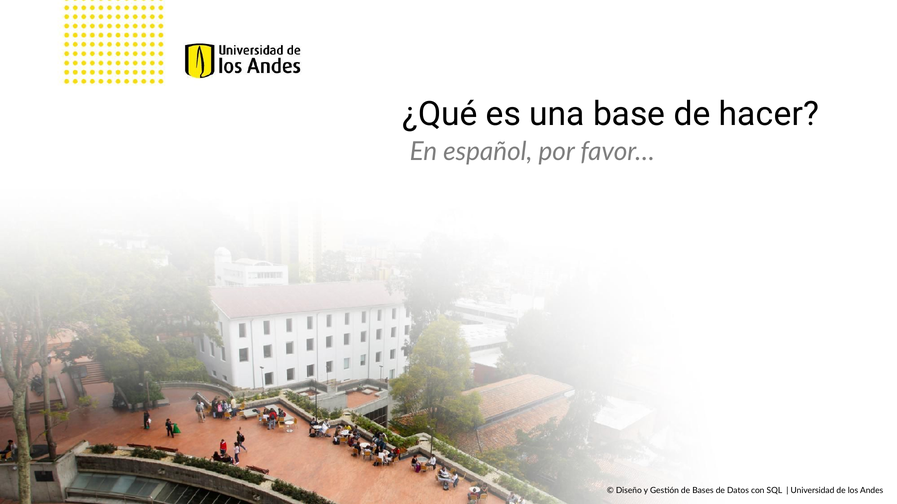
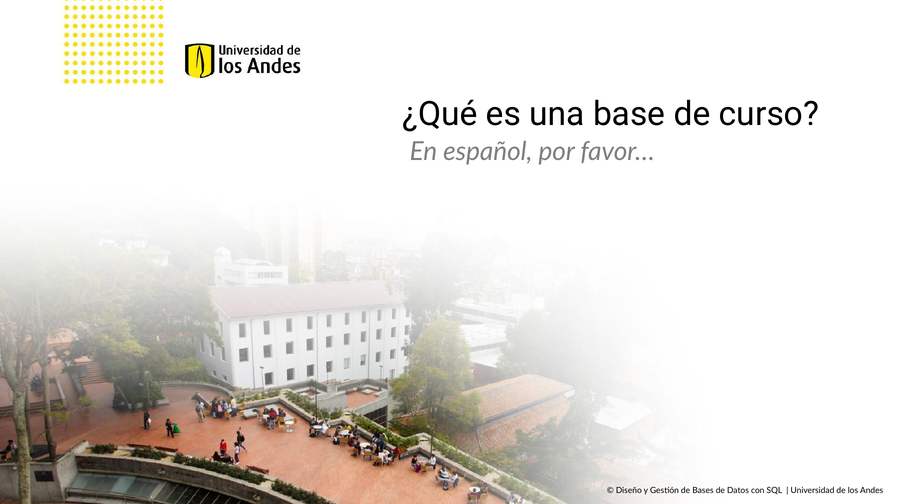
hacer: hacer -> curso
